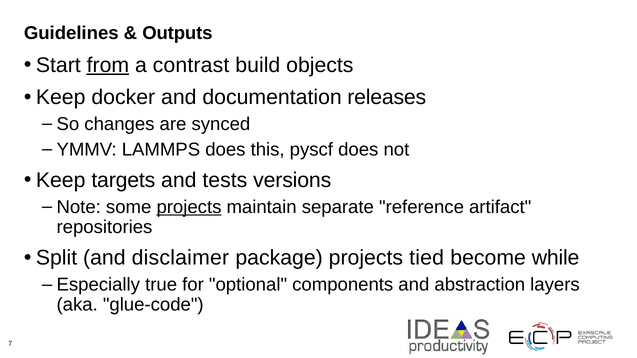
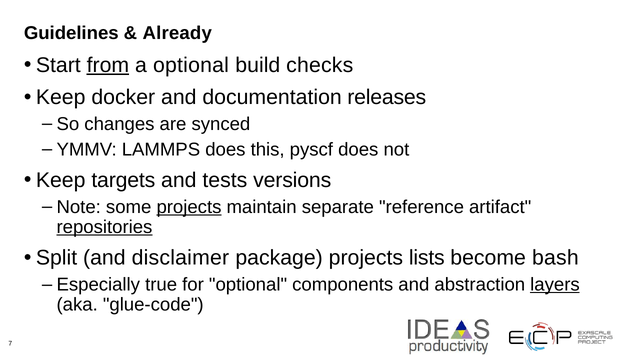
Outputs: Outputs -> Already
a contrast: contrast -> optional
objects: objects -> checks
repositories underline: none -> present
tied: tied -> lists
while: while -> bash
layers underline: none -> present
